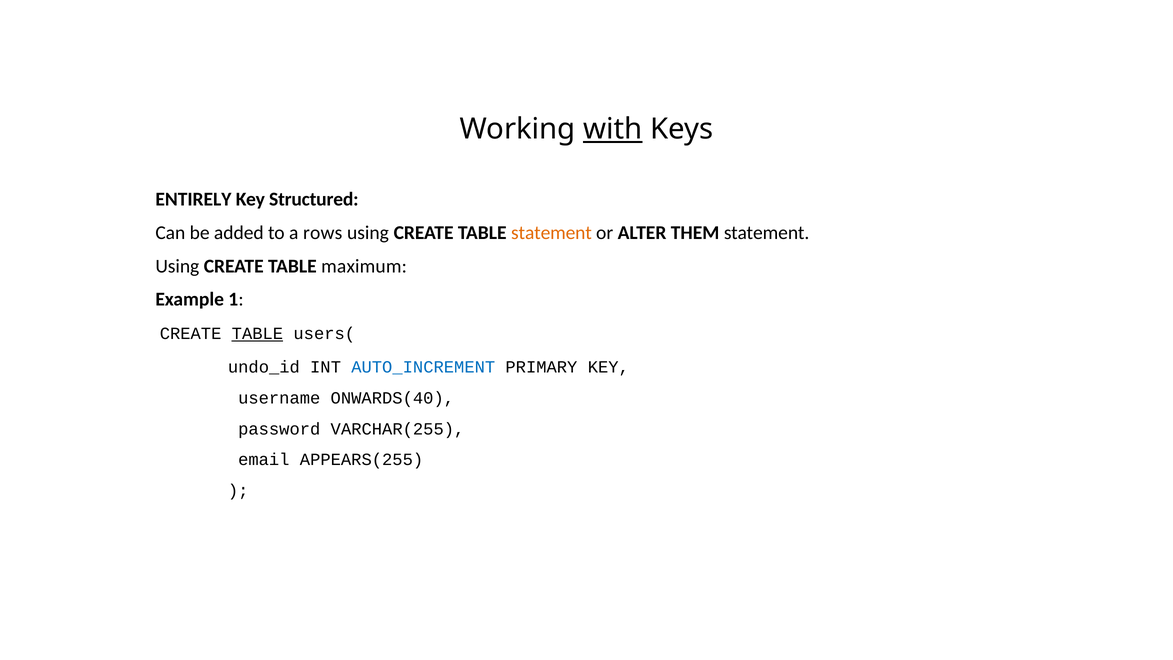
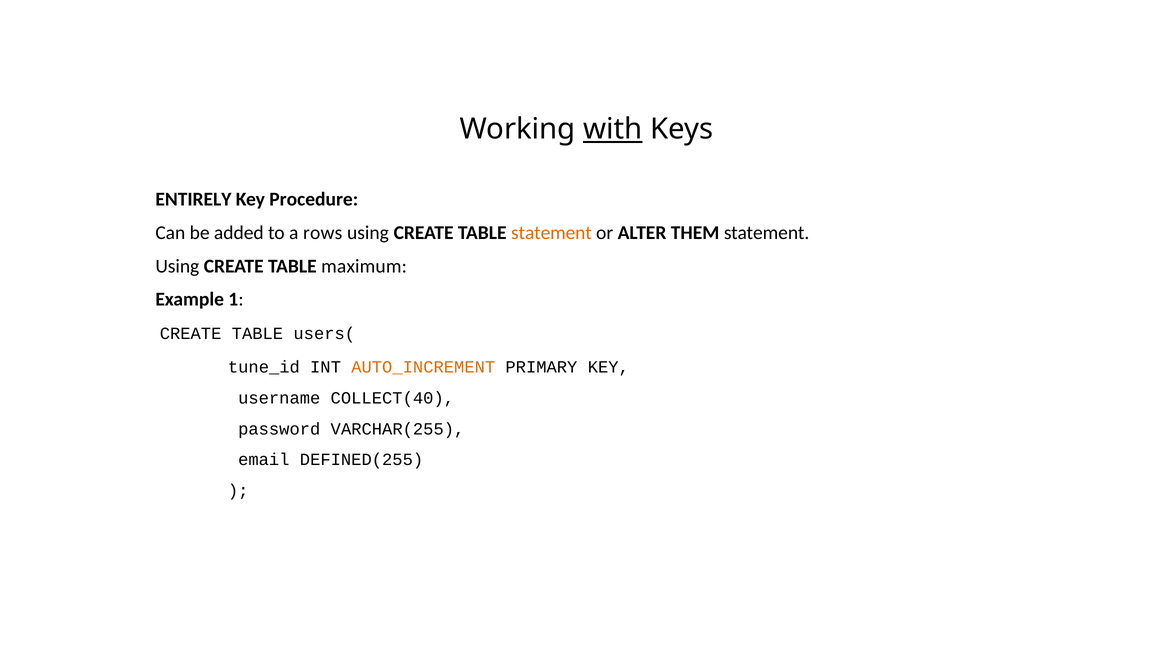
Structured: Structured -> Procedure
TABLE at (257, 334) underline: present -> none
undo_id: undo_id -> tune_id
AUTO_INCREMENT colour: blue -> orange
ONWARDS(40: ONWARDS(40 -> COLLECT(40
APPEARS(255: APPEARS(255 -> DEFINED(255
